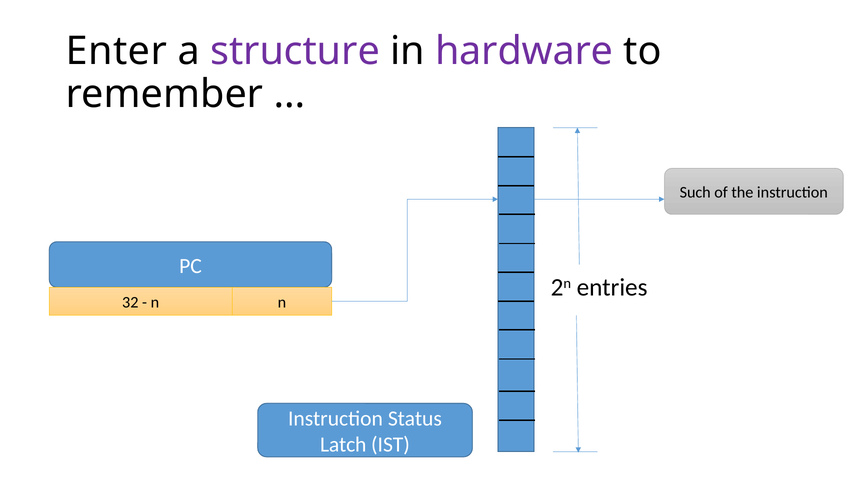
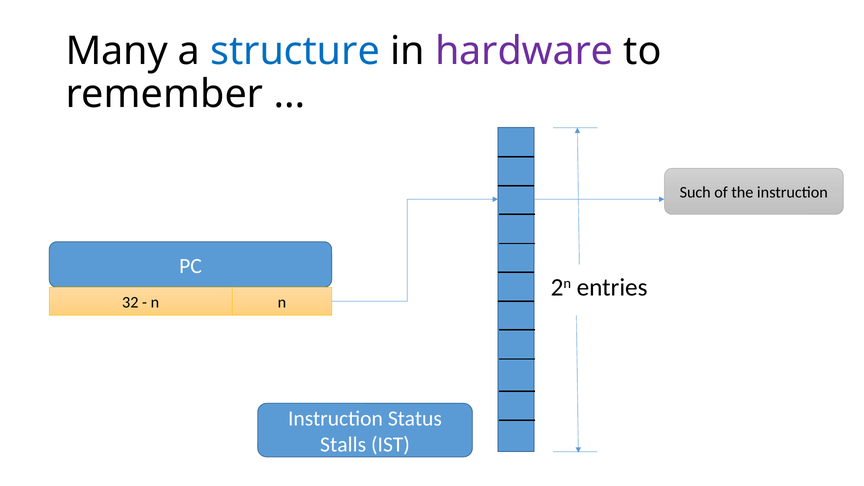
Enter: Enter -> Many
structure colour: purple -> blue
Latch: Latch -> Stalls
